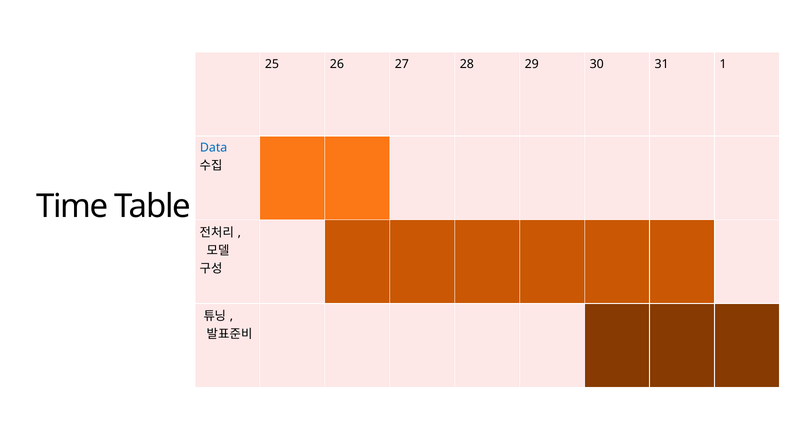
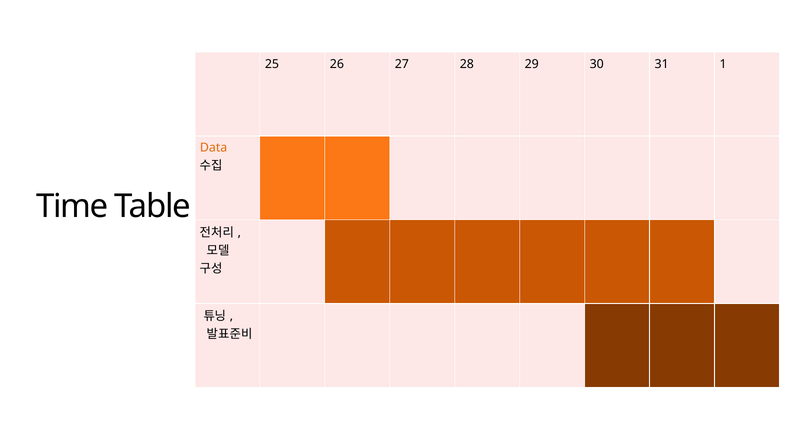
Data colour: blue -> orange
